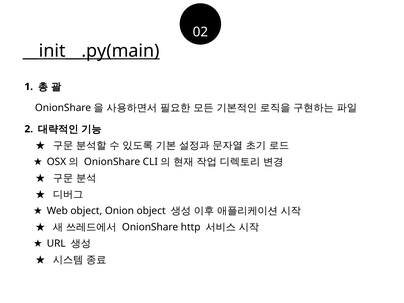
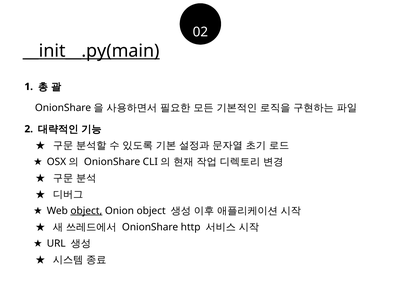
object at (86, 211) underline: none -> present
